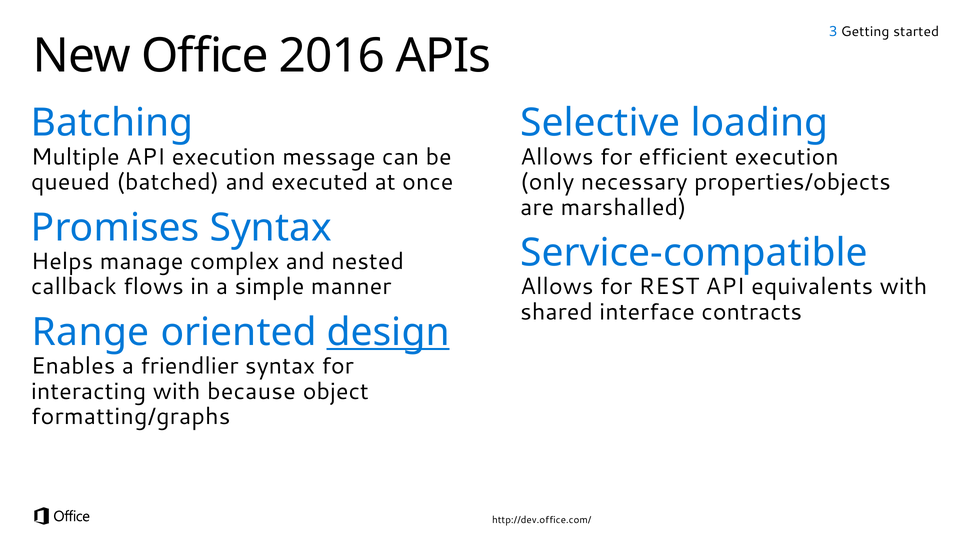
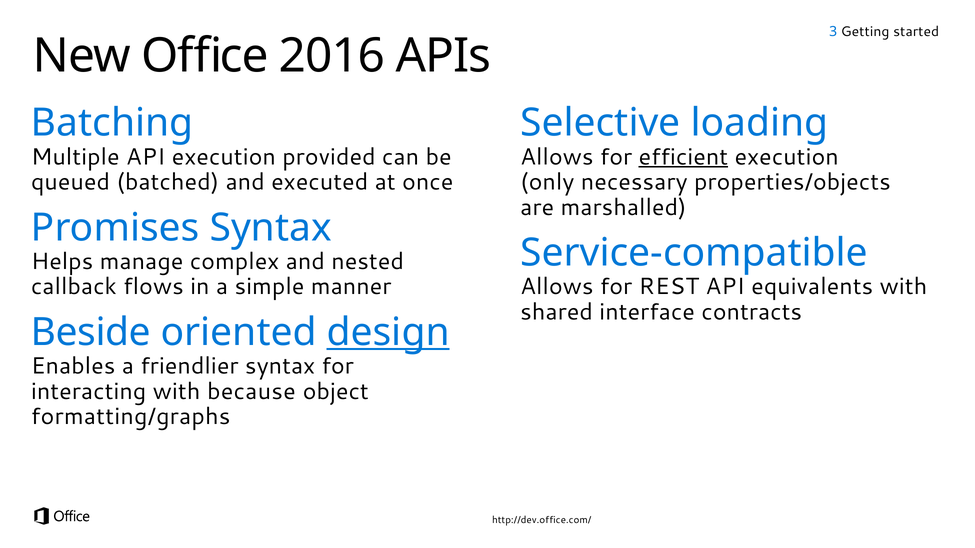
message: message -> provided
efficient underline: none -> present
Range: Range -> Beside
